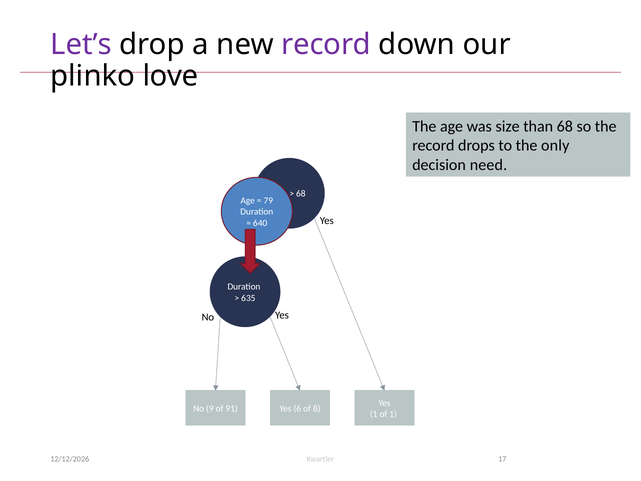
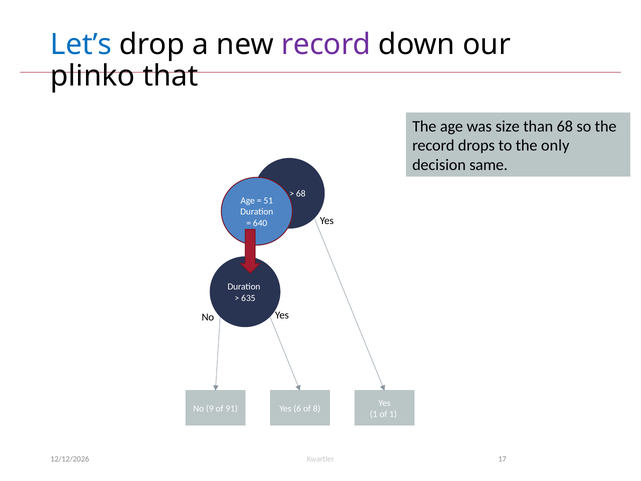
Let’s colour: purple -> blue
love: love -> that
need: need -> same
79: 79 -> 51
